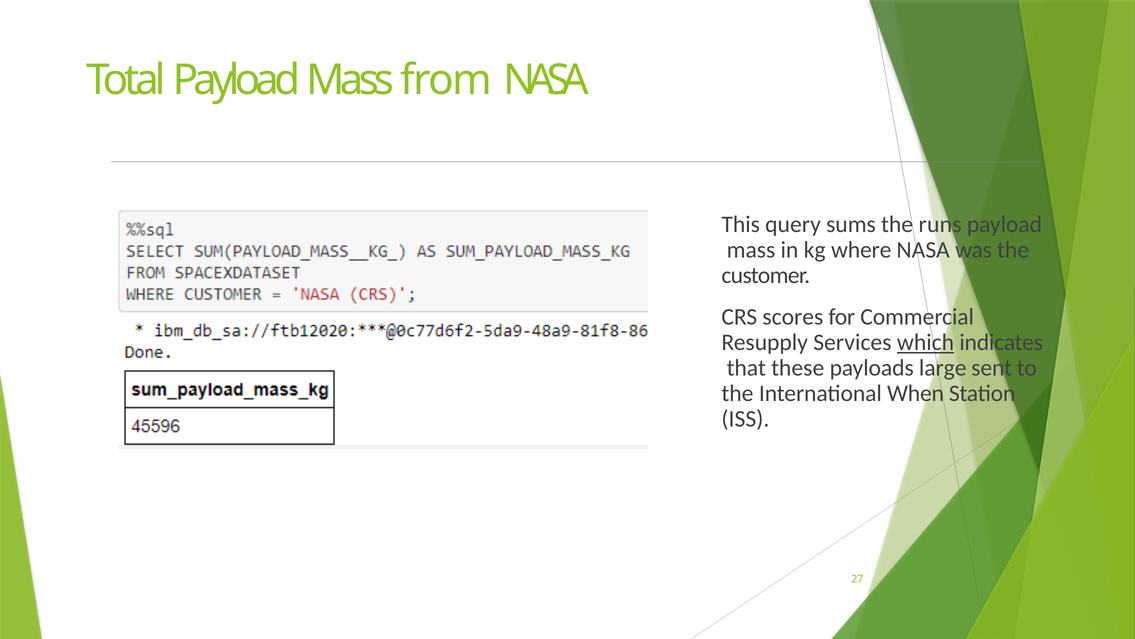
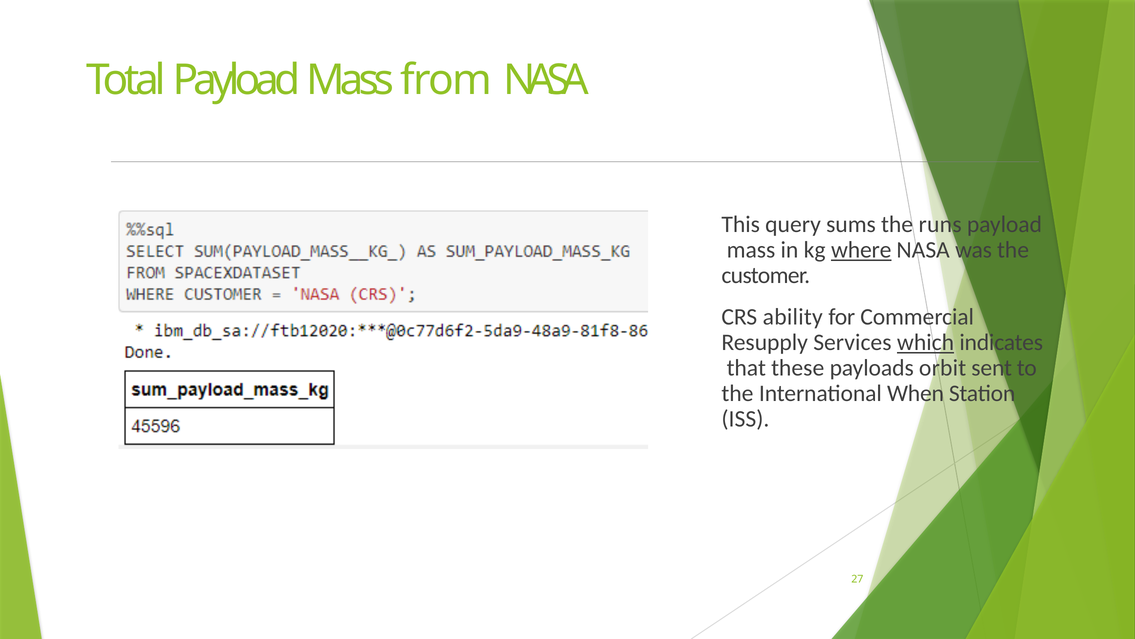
where underline: none -> present
scores: scores -> ability
large: large -> orbit
